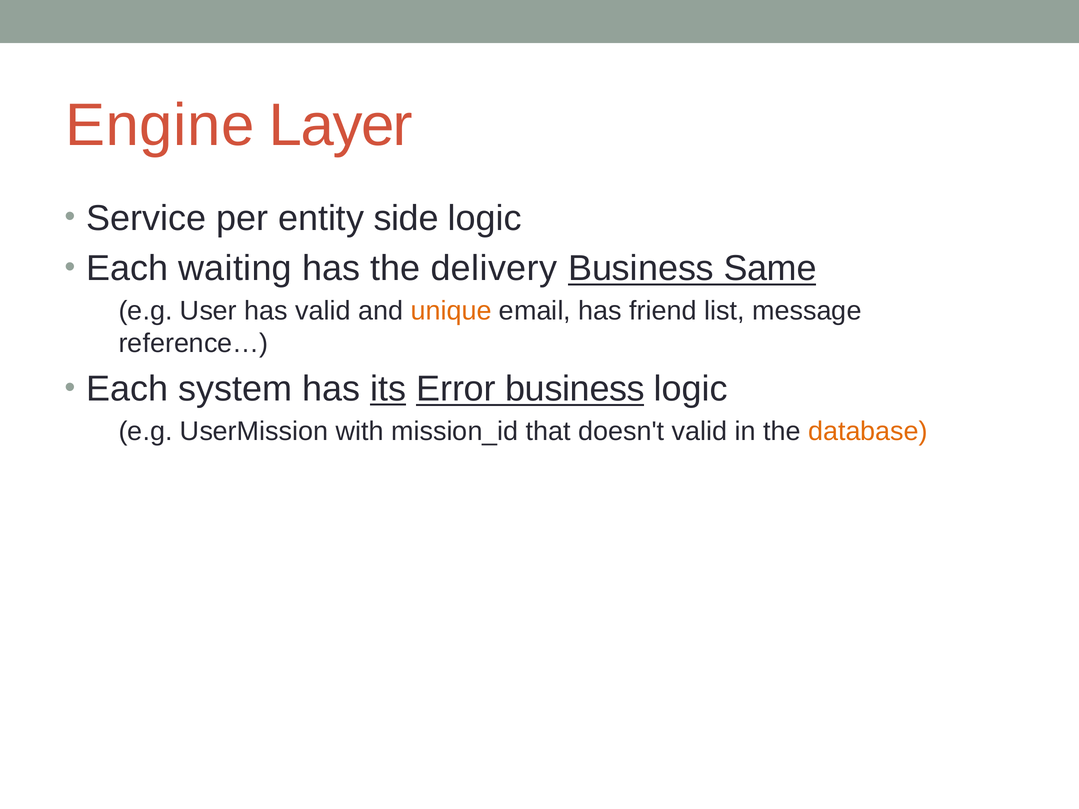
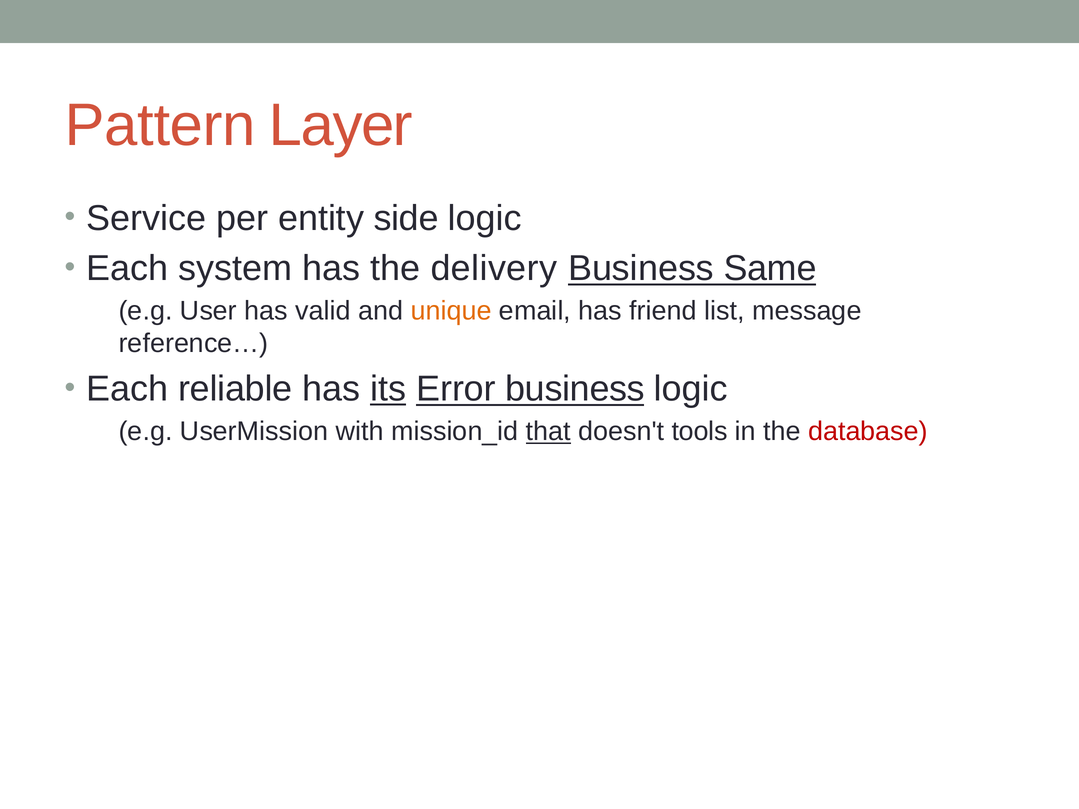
Engine: Engine -> Pattern
waiting: waiting -> system
system: system -> reliable
that underline: none -> present
doesn't valid: valid -> tools
database colour: orange -> red
